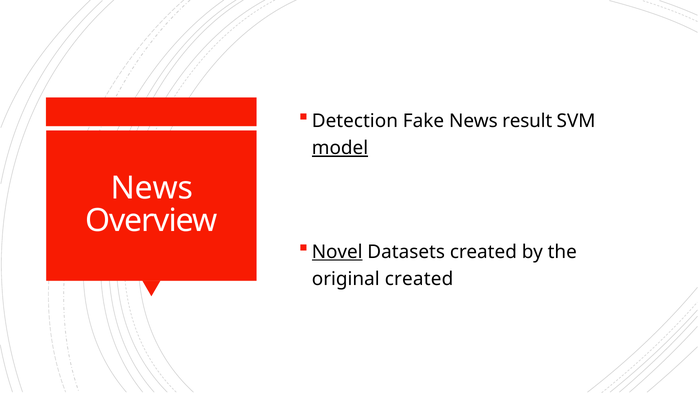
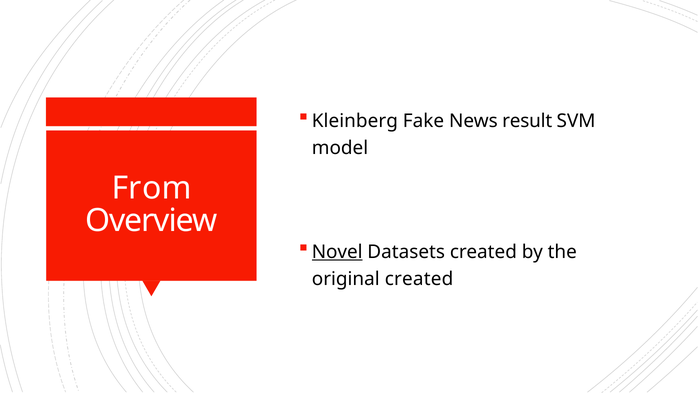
Detection: Detection -> Kleinberg
model underline: present -> none
News at (152, 188): News -> From
